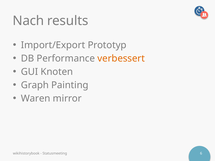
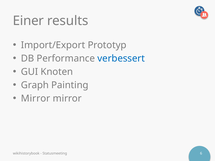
Nach: Nach -> Einer
verbessert colour: orange -> blue
Waren at (36, 99): Waren -> Mirror
